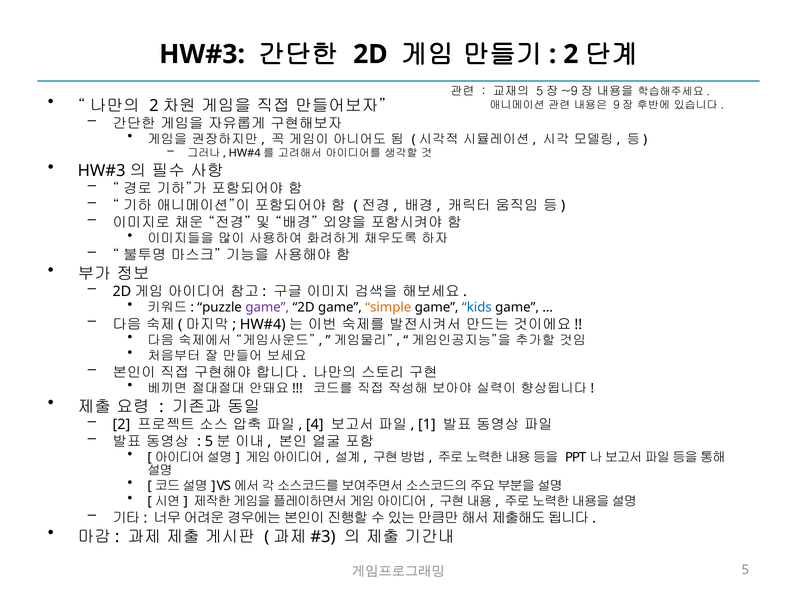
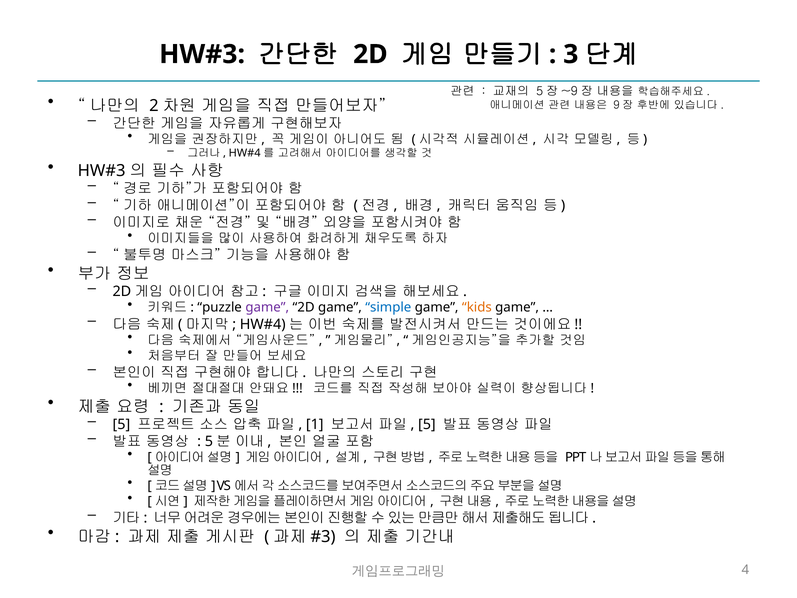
2 at (571, 54): 2 -> 3
simple colour: orange -> blue
kids colour: blue -> orange
2 at (121, 424): 2 -> 5
4: 4 -> 1
1 at (427, 424): 1 -> 5
5: 5 -> 4
